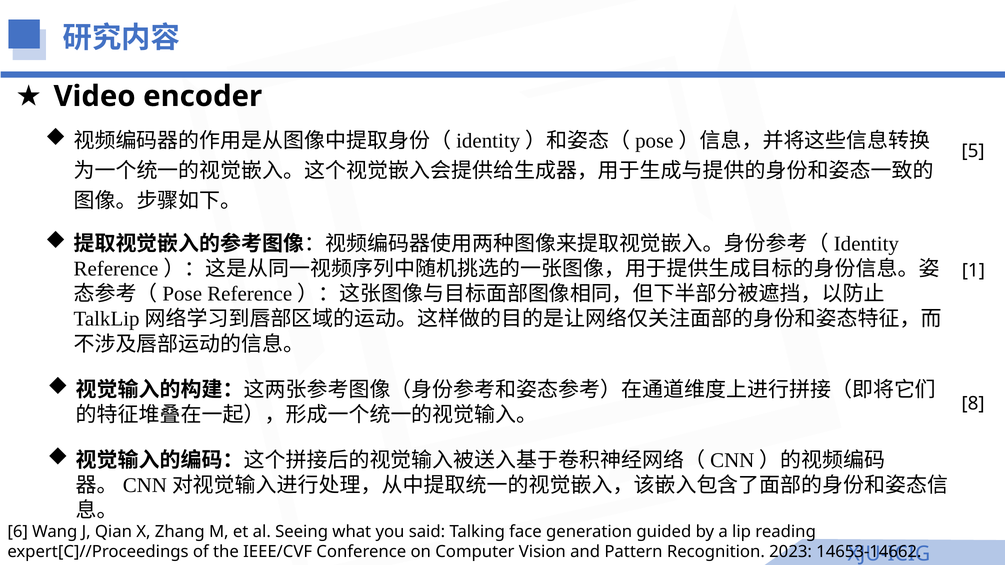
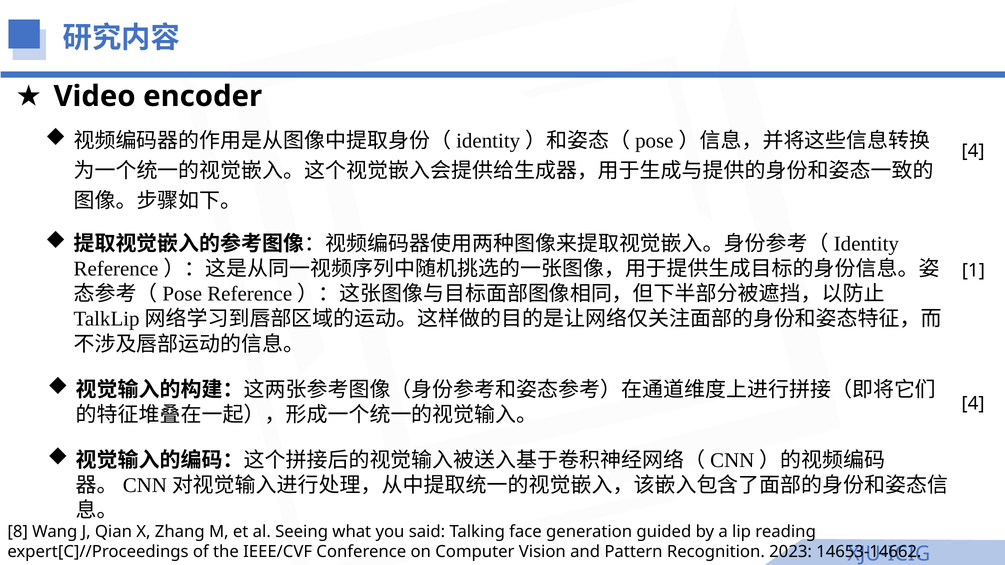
5 at (973, 151): 5 -> 4
8 at (973, 404): 8 -> 4
6: 6 -> 8
